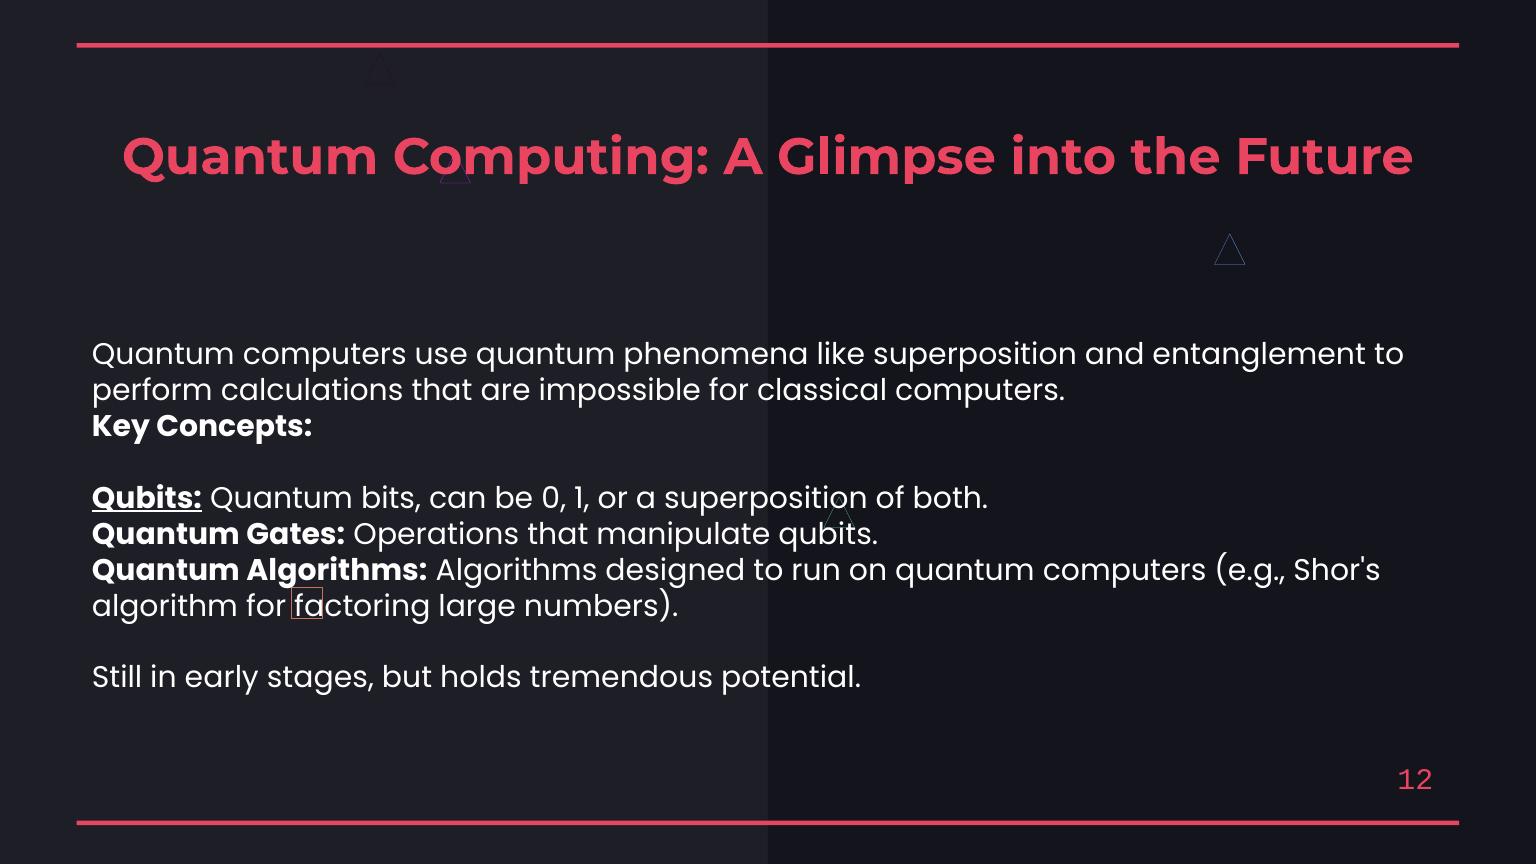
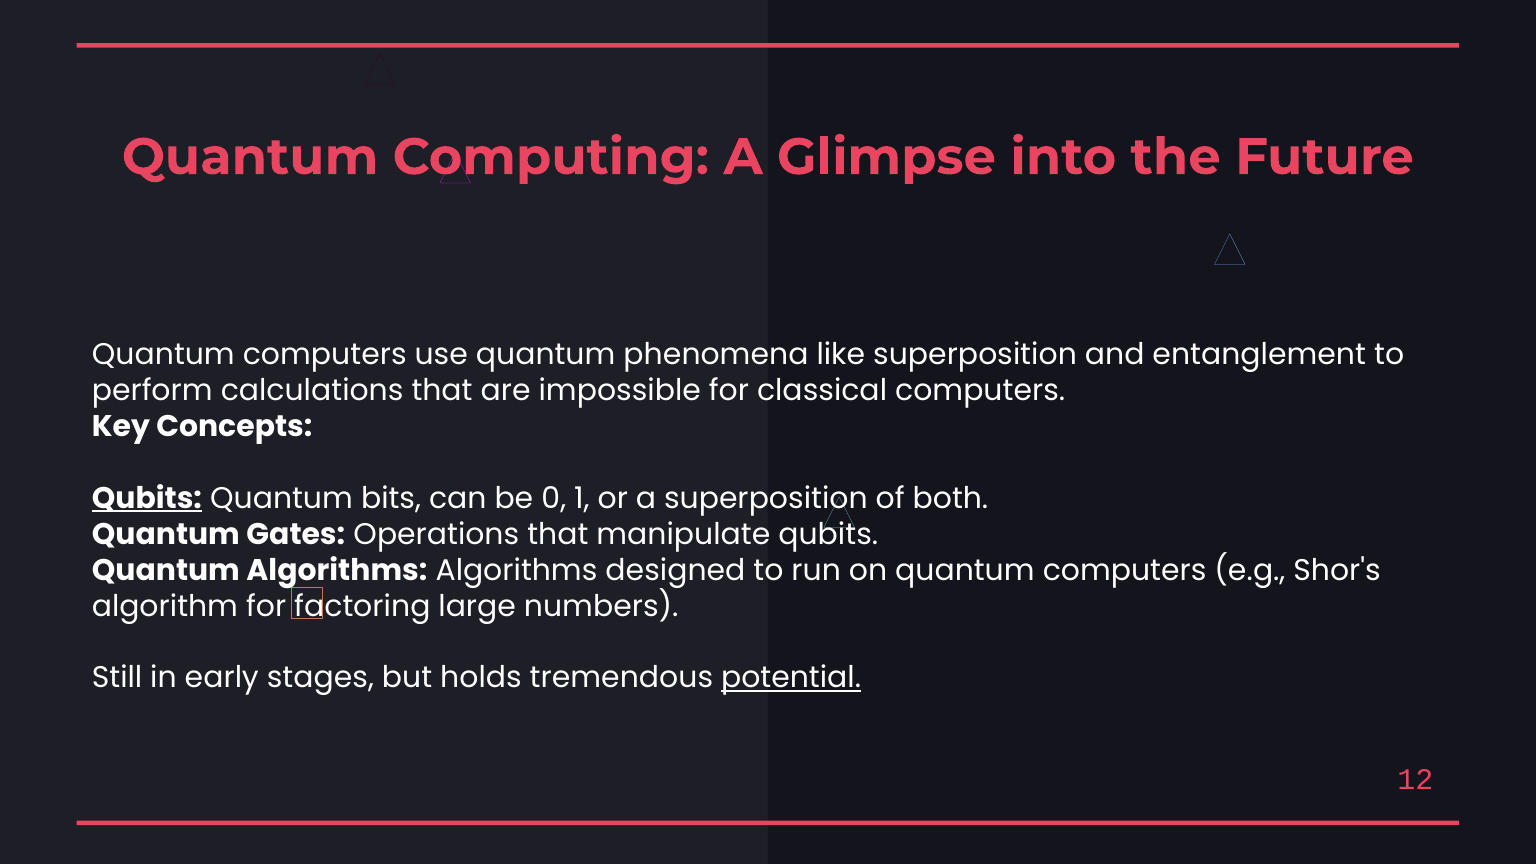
potential underline: none -> present
